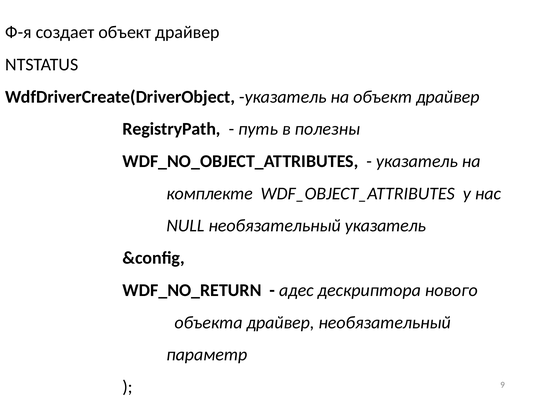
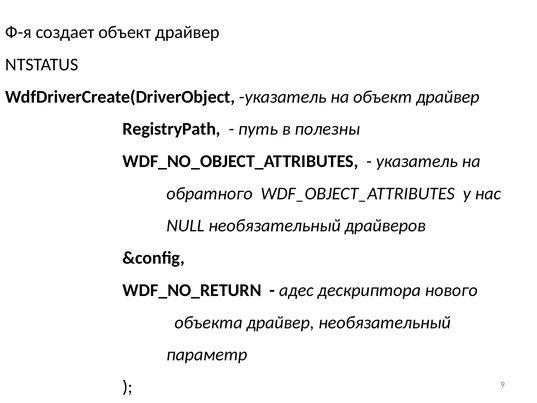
комплекте: комплекте -> обратного
необязательный указатель: указатель -> драйверов
